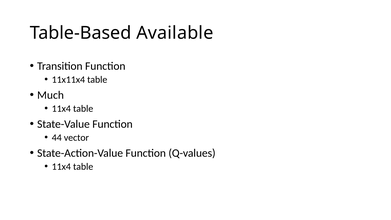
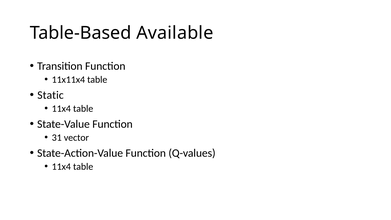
Much: Much -> Static
44: 44 -> 31
